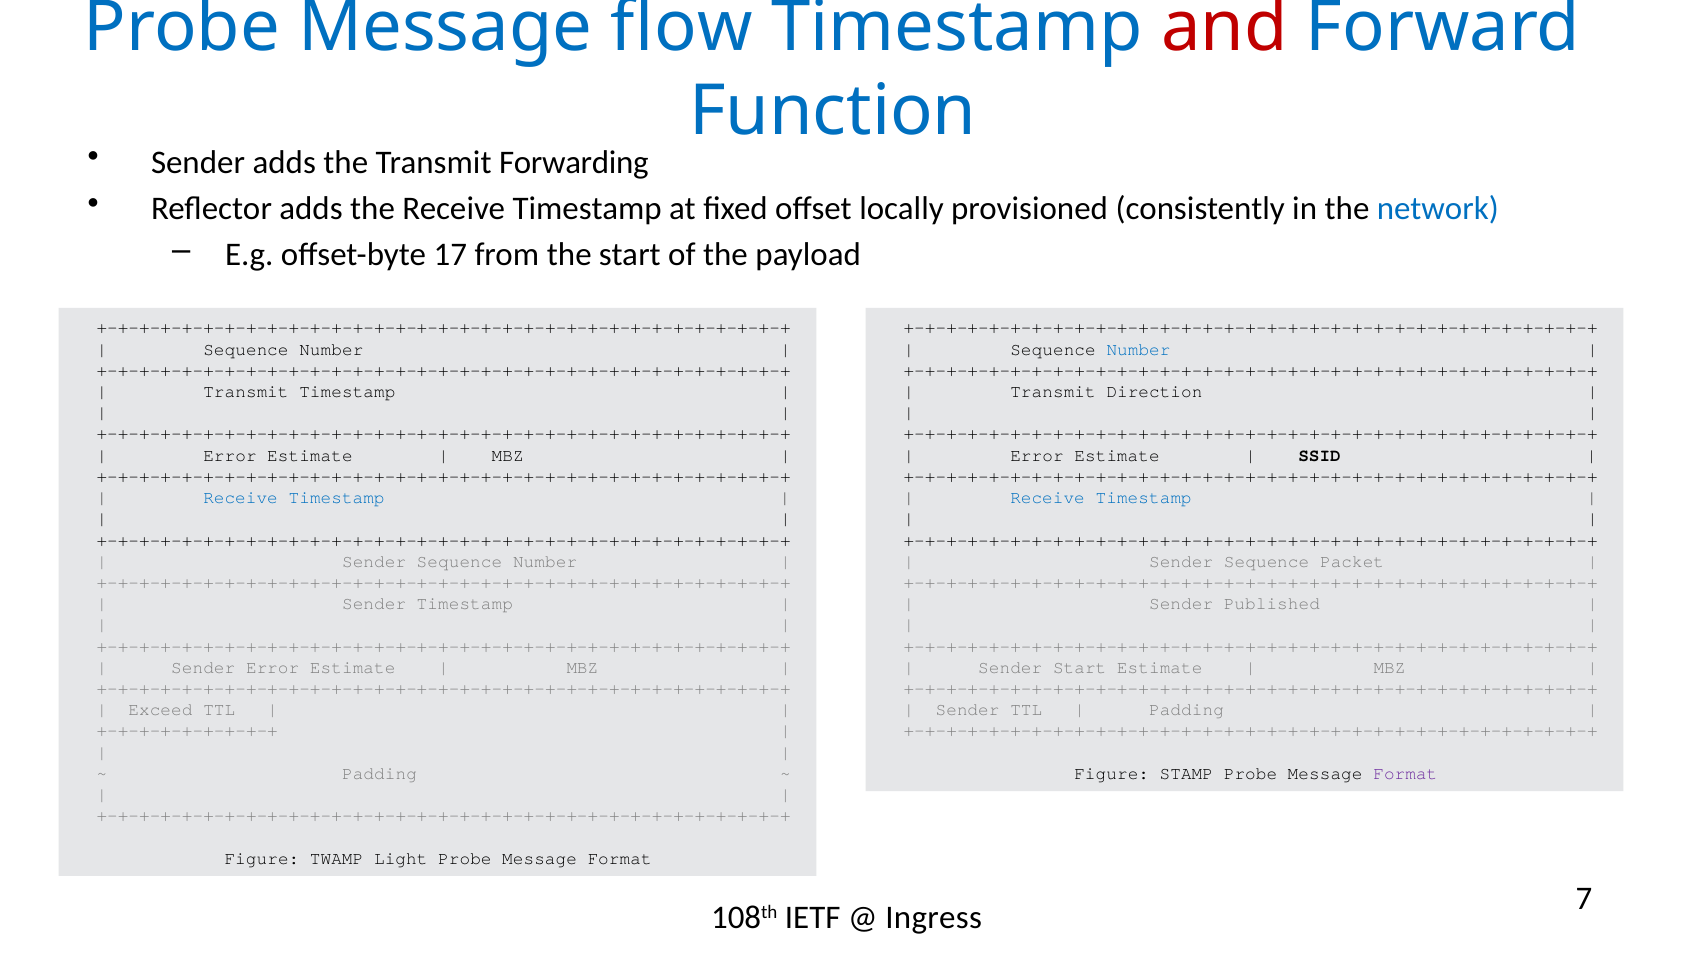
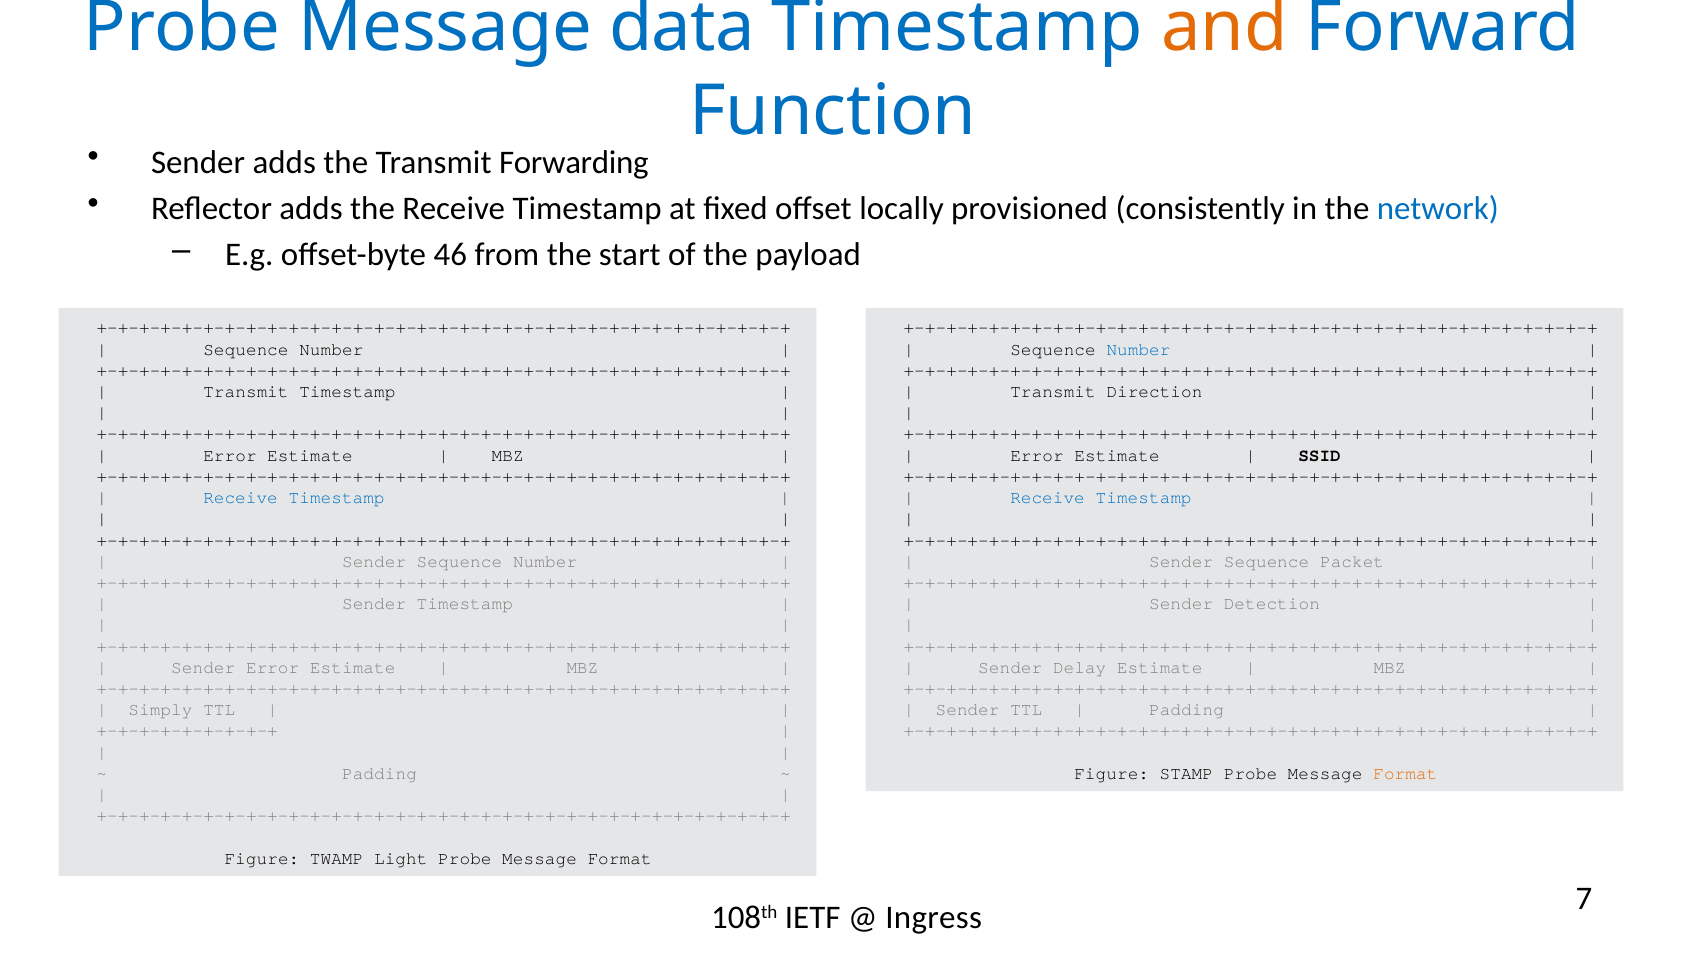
flow: flow -> data
and colour: red -> orange
17: 17 -> 46
Published: Published -> Detection
Sender Start: Start -> Delay
Exceed: Exceed -> Simply
Format at (1405, 773) colour: purple -> orange
